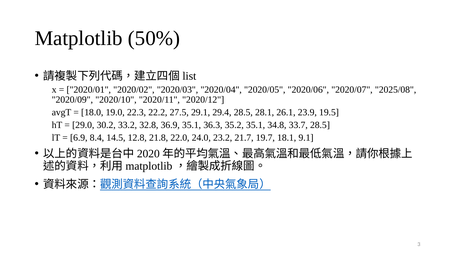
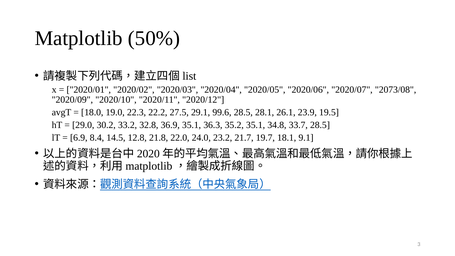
2025/08: 2025/08 -> 2073/08
29.4: 29.4 -> 99.6
